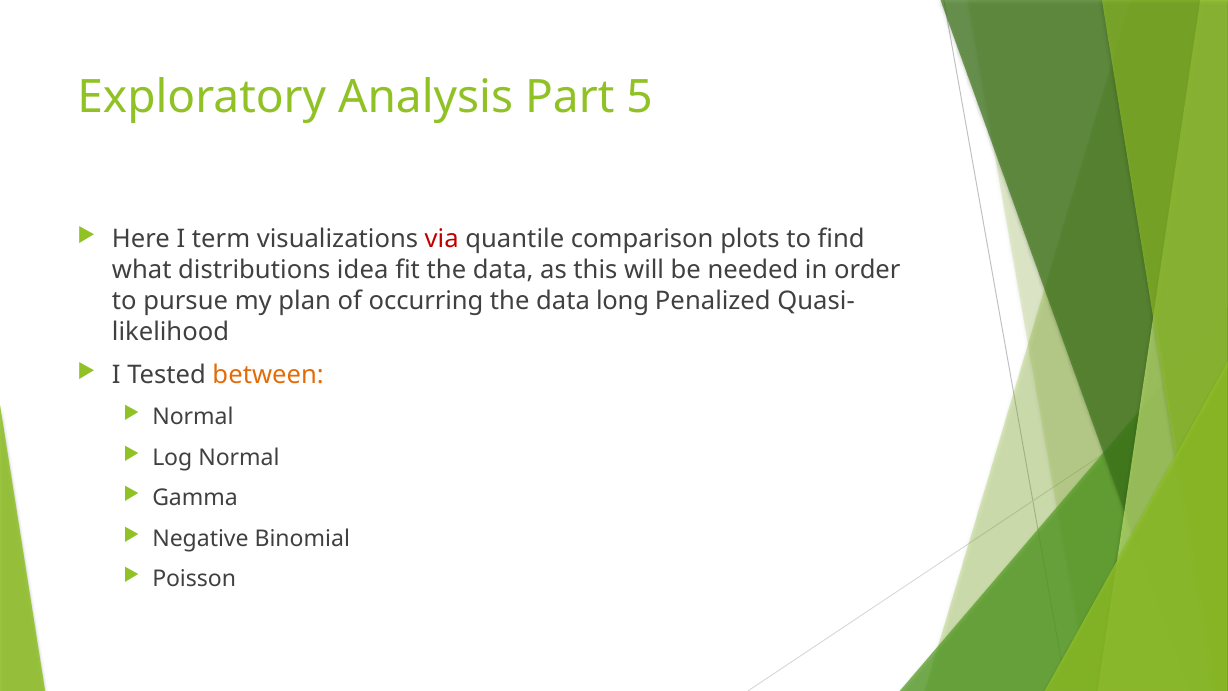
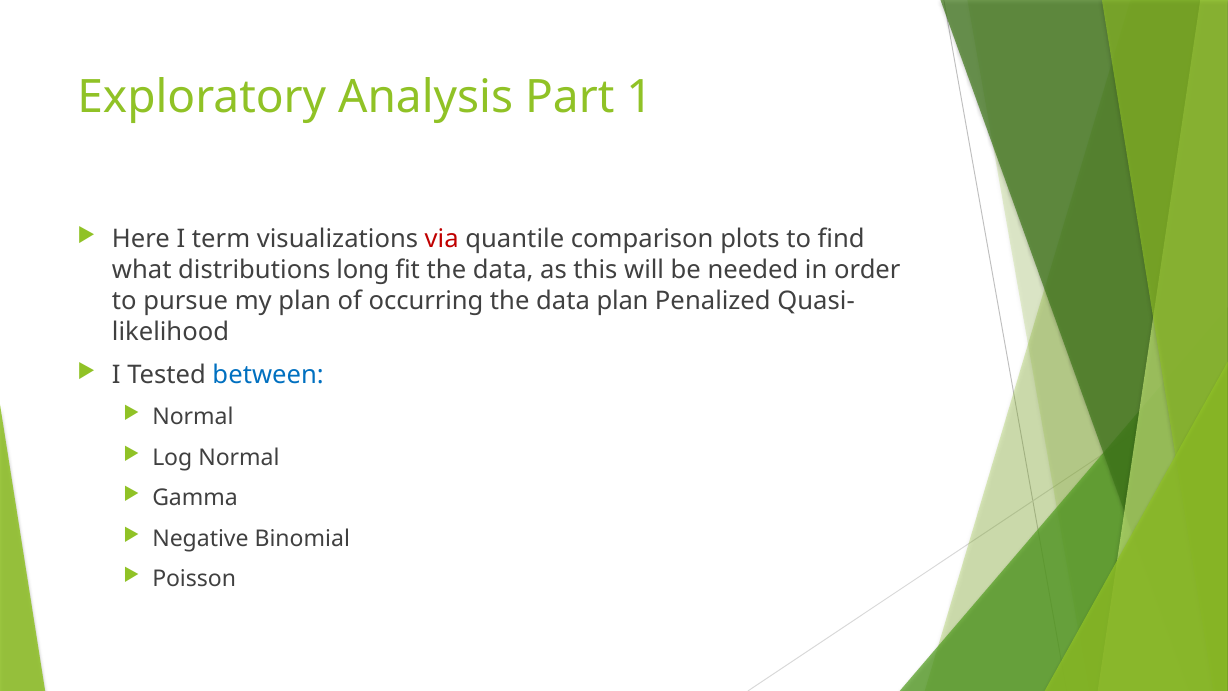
5: 5 -> 1
idea: idea -> long
data long: long -> plan
between colour: orange -> blue
